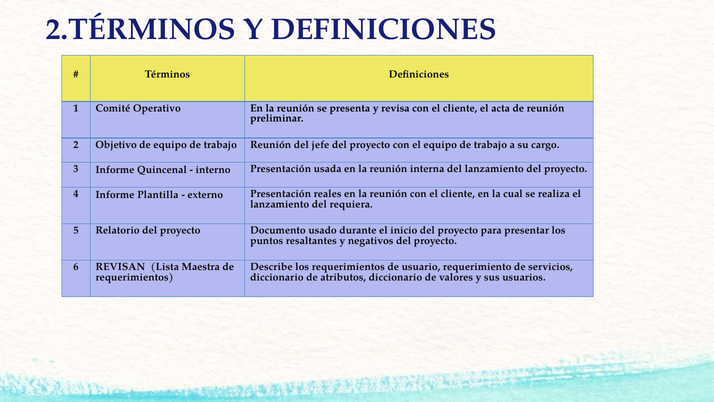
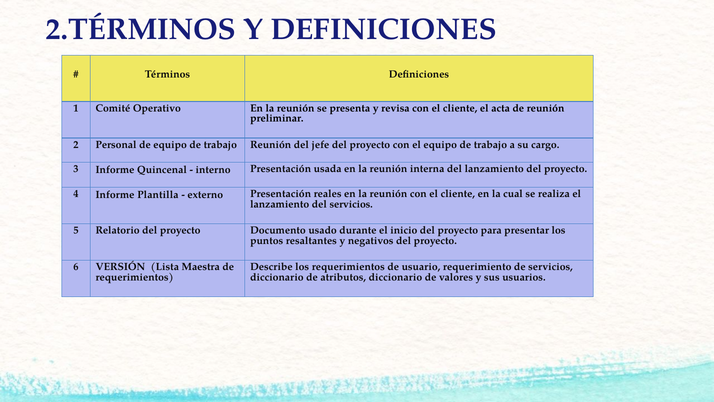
Objetivo: Objetivo -> Personal
del requiera: requiera -> servicios
REVISAN: REVISAN -> VERSIÓN
